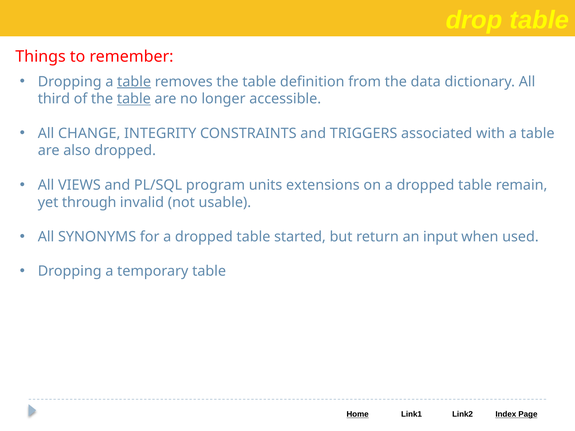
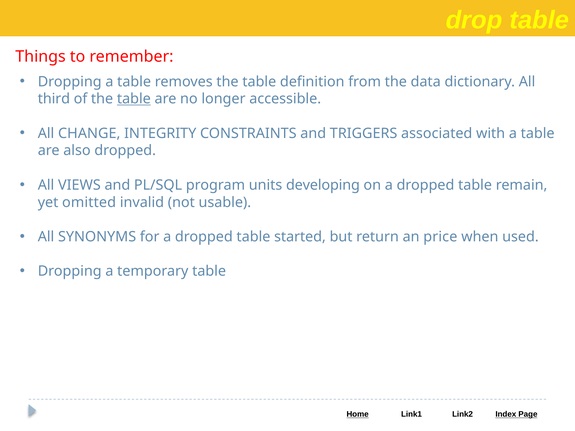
table at (134, 82) underline: present -> none
extensions: extensions -> developing
through: through -> omitted
input: input -> price
